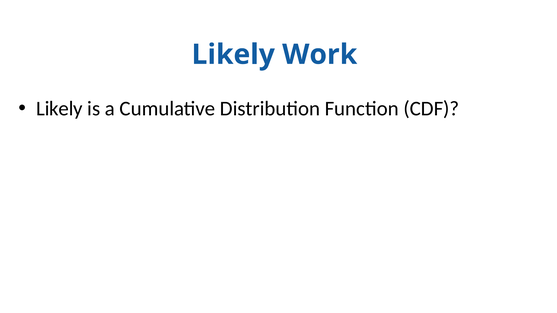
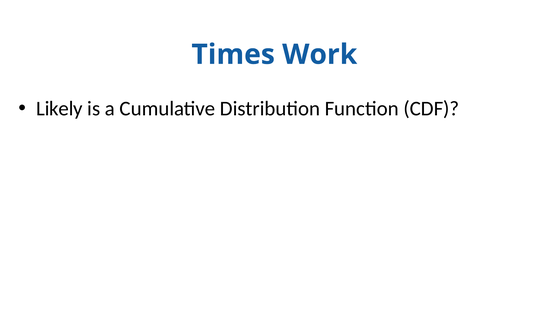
Likely at (233, 55): Likely -> Times
